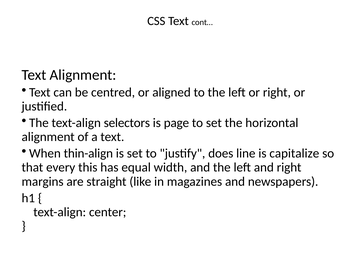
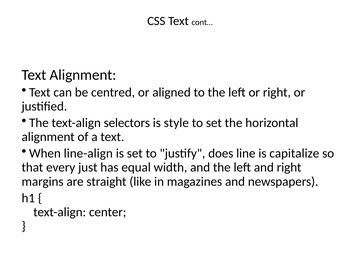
page: page -> style
thin-align: thin-align -> line-align
this: this -> just
